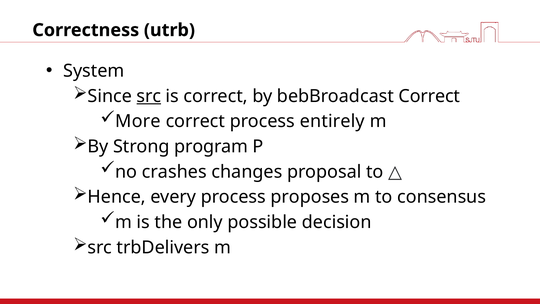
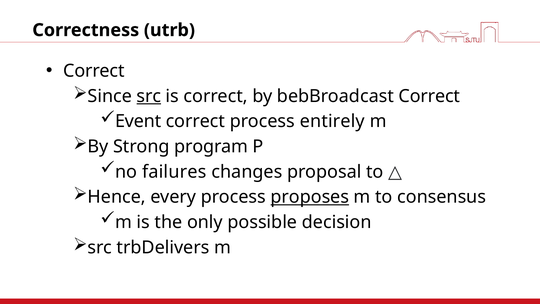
System at (94, 71): System -> Correct
More: More -> Event
crashes: crashes -> failures
proposes underline: none -> present
